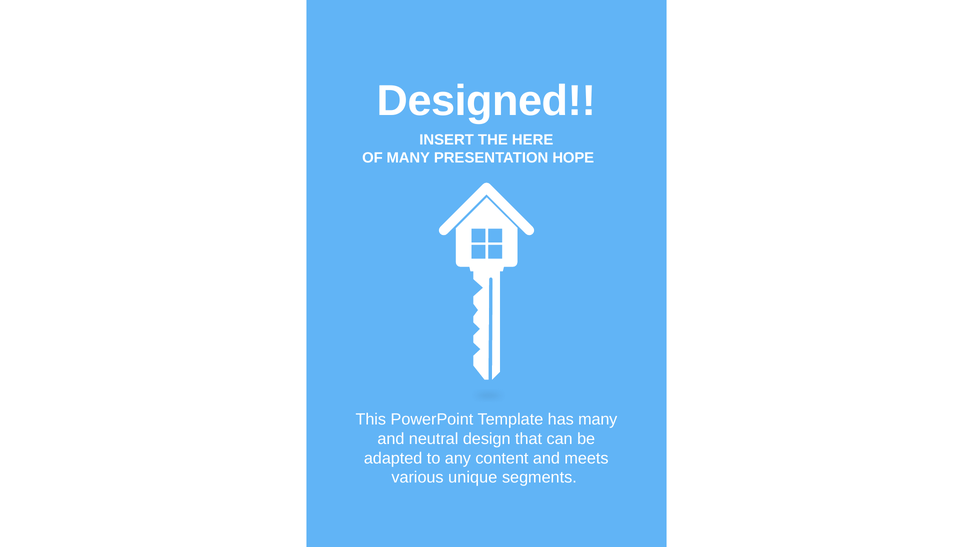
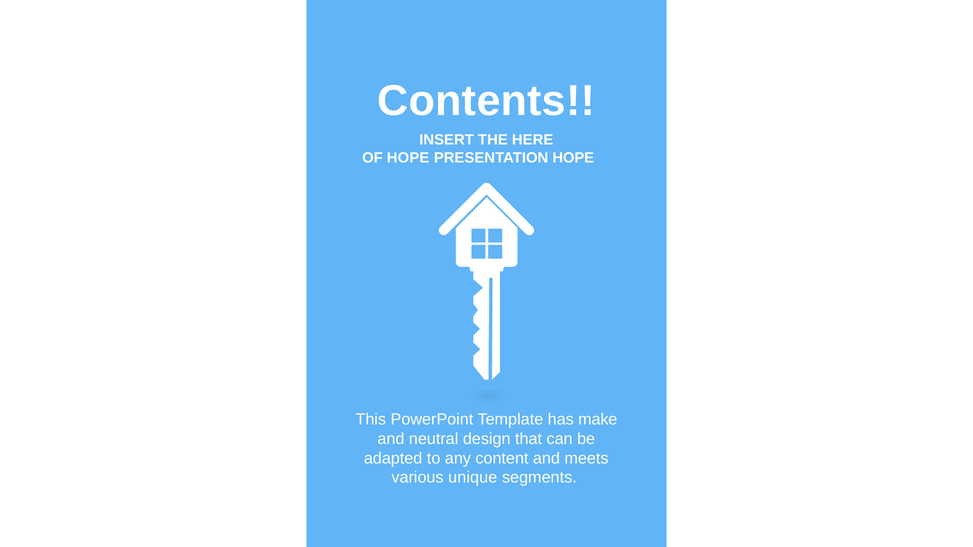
Designed: Designed -> Contents
OF MANY: MANY -> HOPE
has many: many -> make
